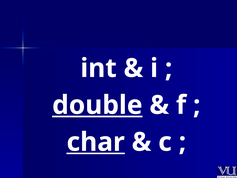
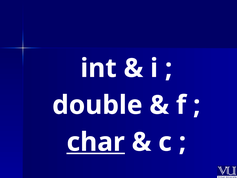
double underline: present -> none
